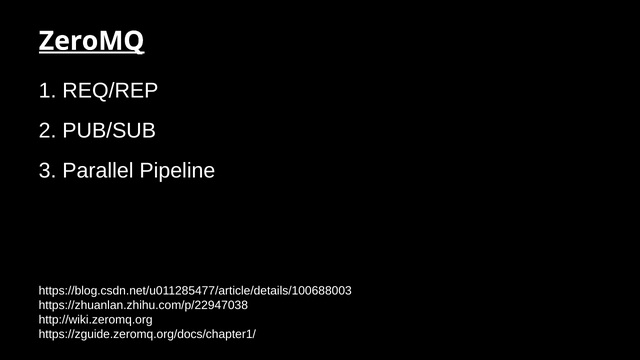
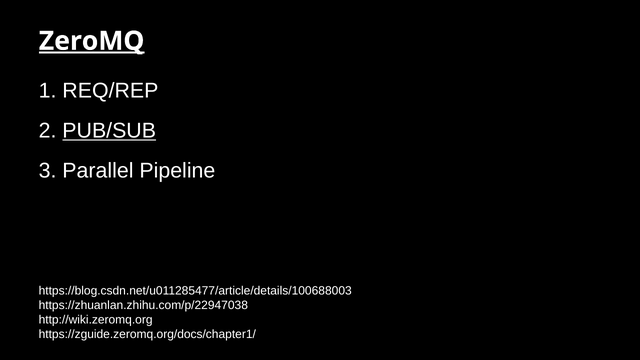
PUB/SUB underline: none -> present
